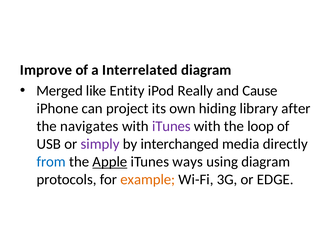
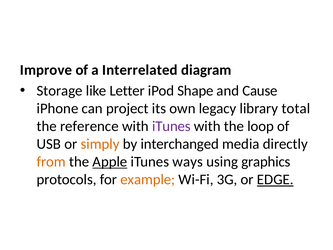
Merged: Merged -> Storage
Entity: Entity -> Letter
Really: Really -> Shape
hiding: hiding -> legacy
after: after -> total
navigates: navigates -> reference
simply colour: purple -> orange
from colour: blue -> orange
using diagram: diagram -> graphics
EDGE underline: none -> present
